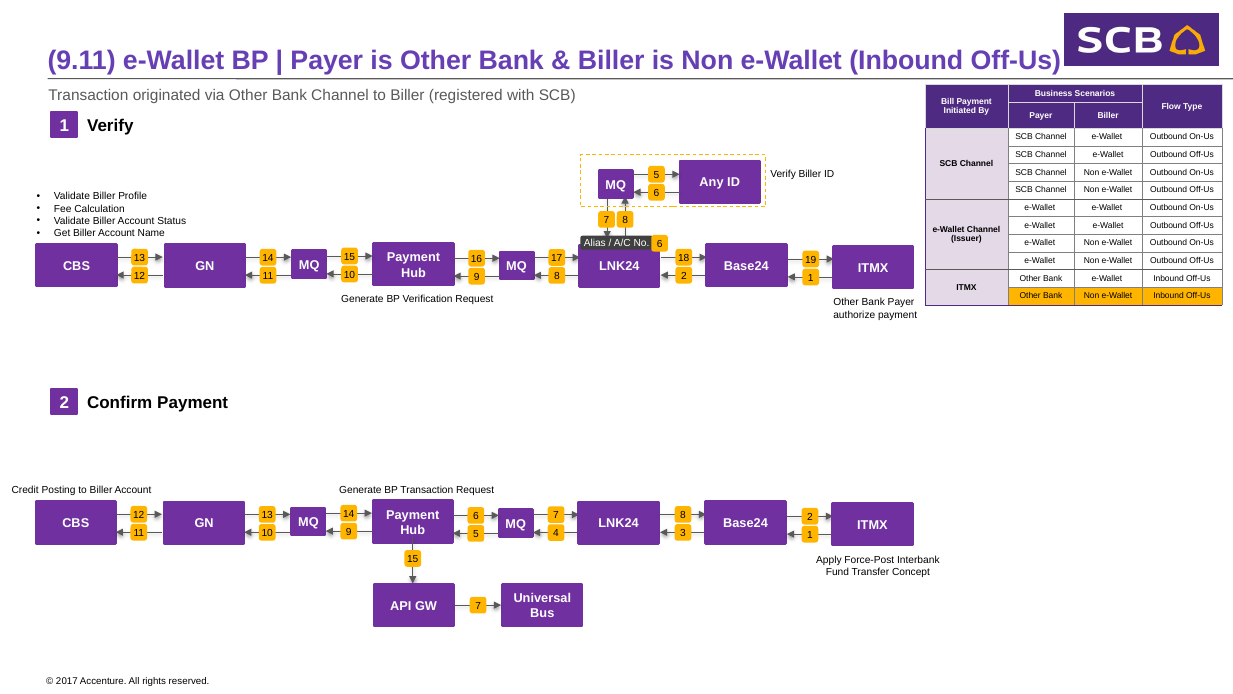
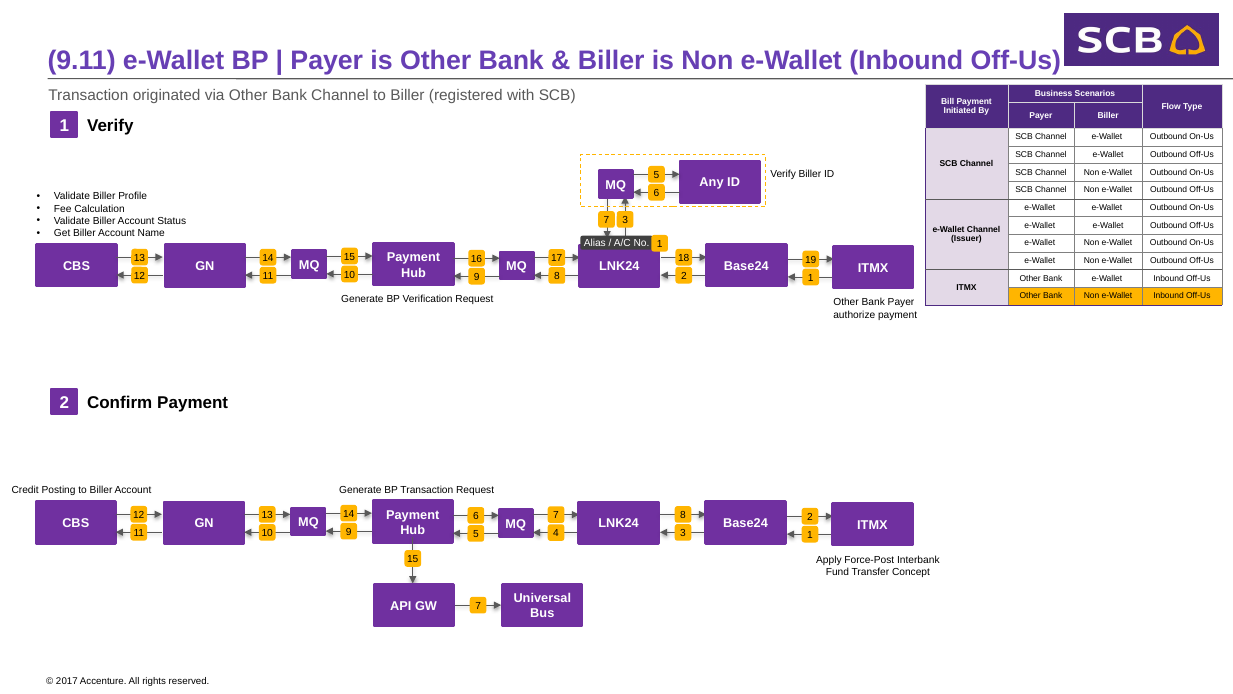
7 8: 8 -> 3
No 6: 6 -> 1
